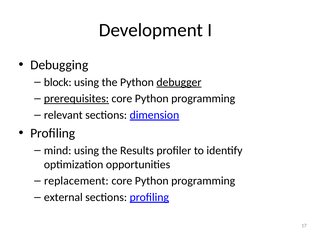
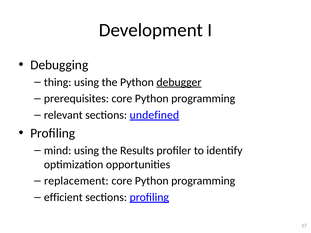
block: block -> thing
prerequisites underline: present -> none
dimension: dimension -> undefined
external: external -> efficient
